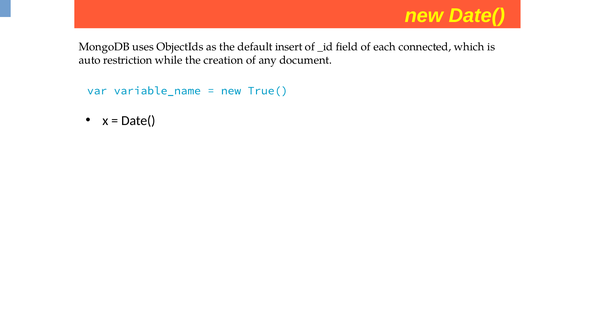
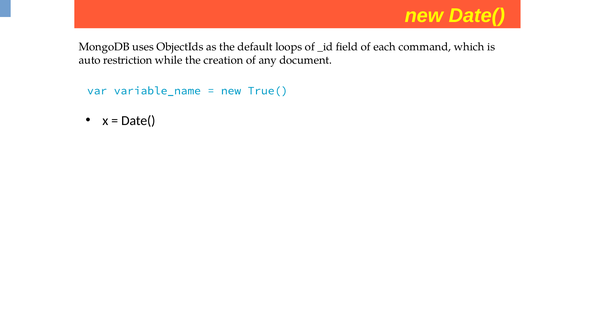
insert: insert -> loops
connected: connected -> command
